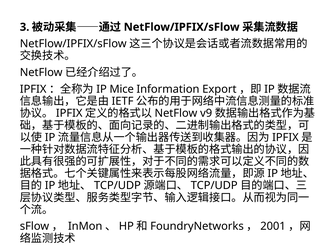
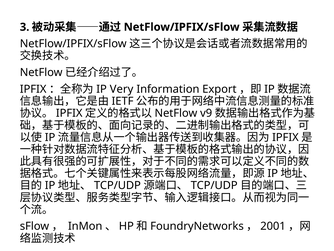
Mice: Mice -> Very
